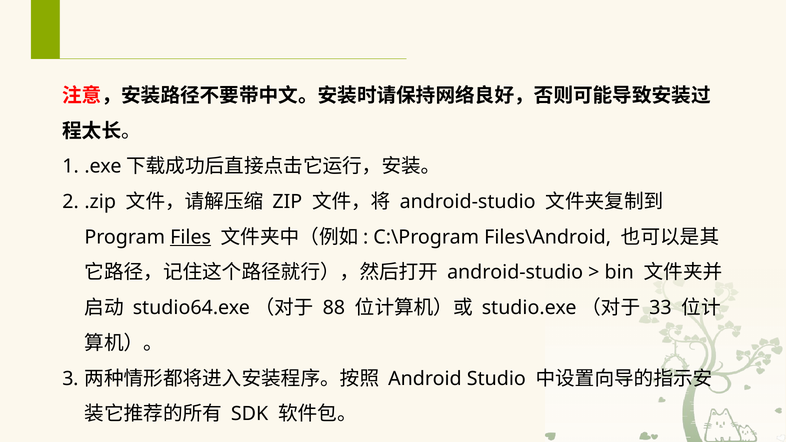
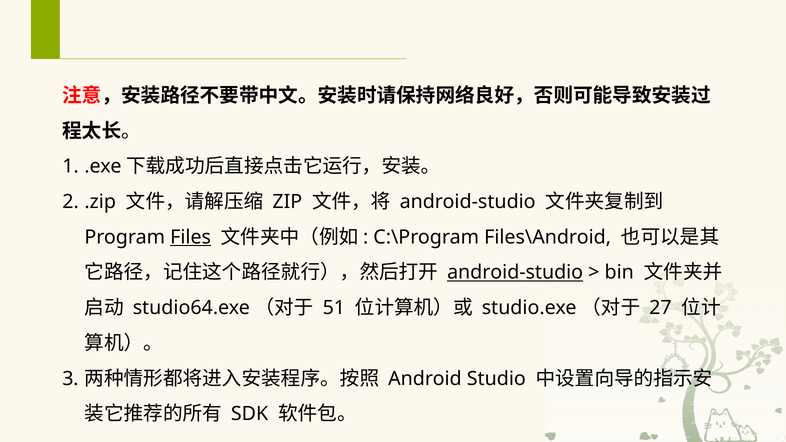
android-studio at (515, 273) underline: none -> present
88: 88 -> 51
33: 33 -> 27
